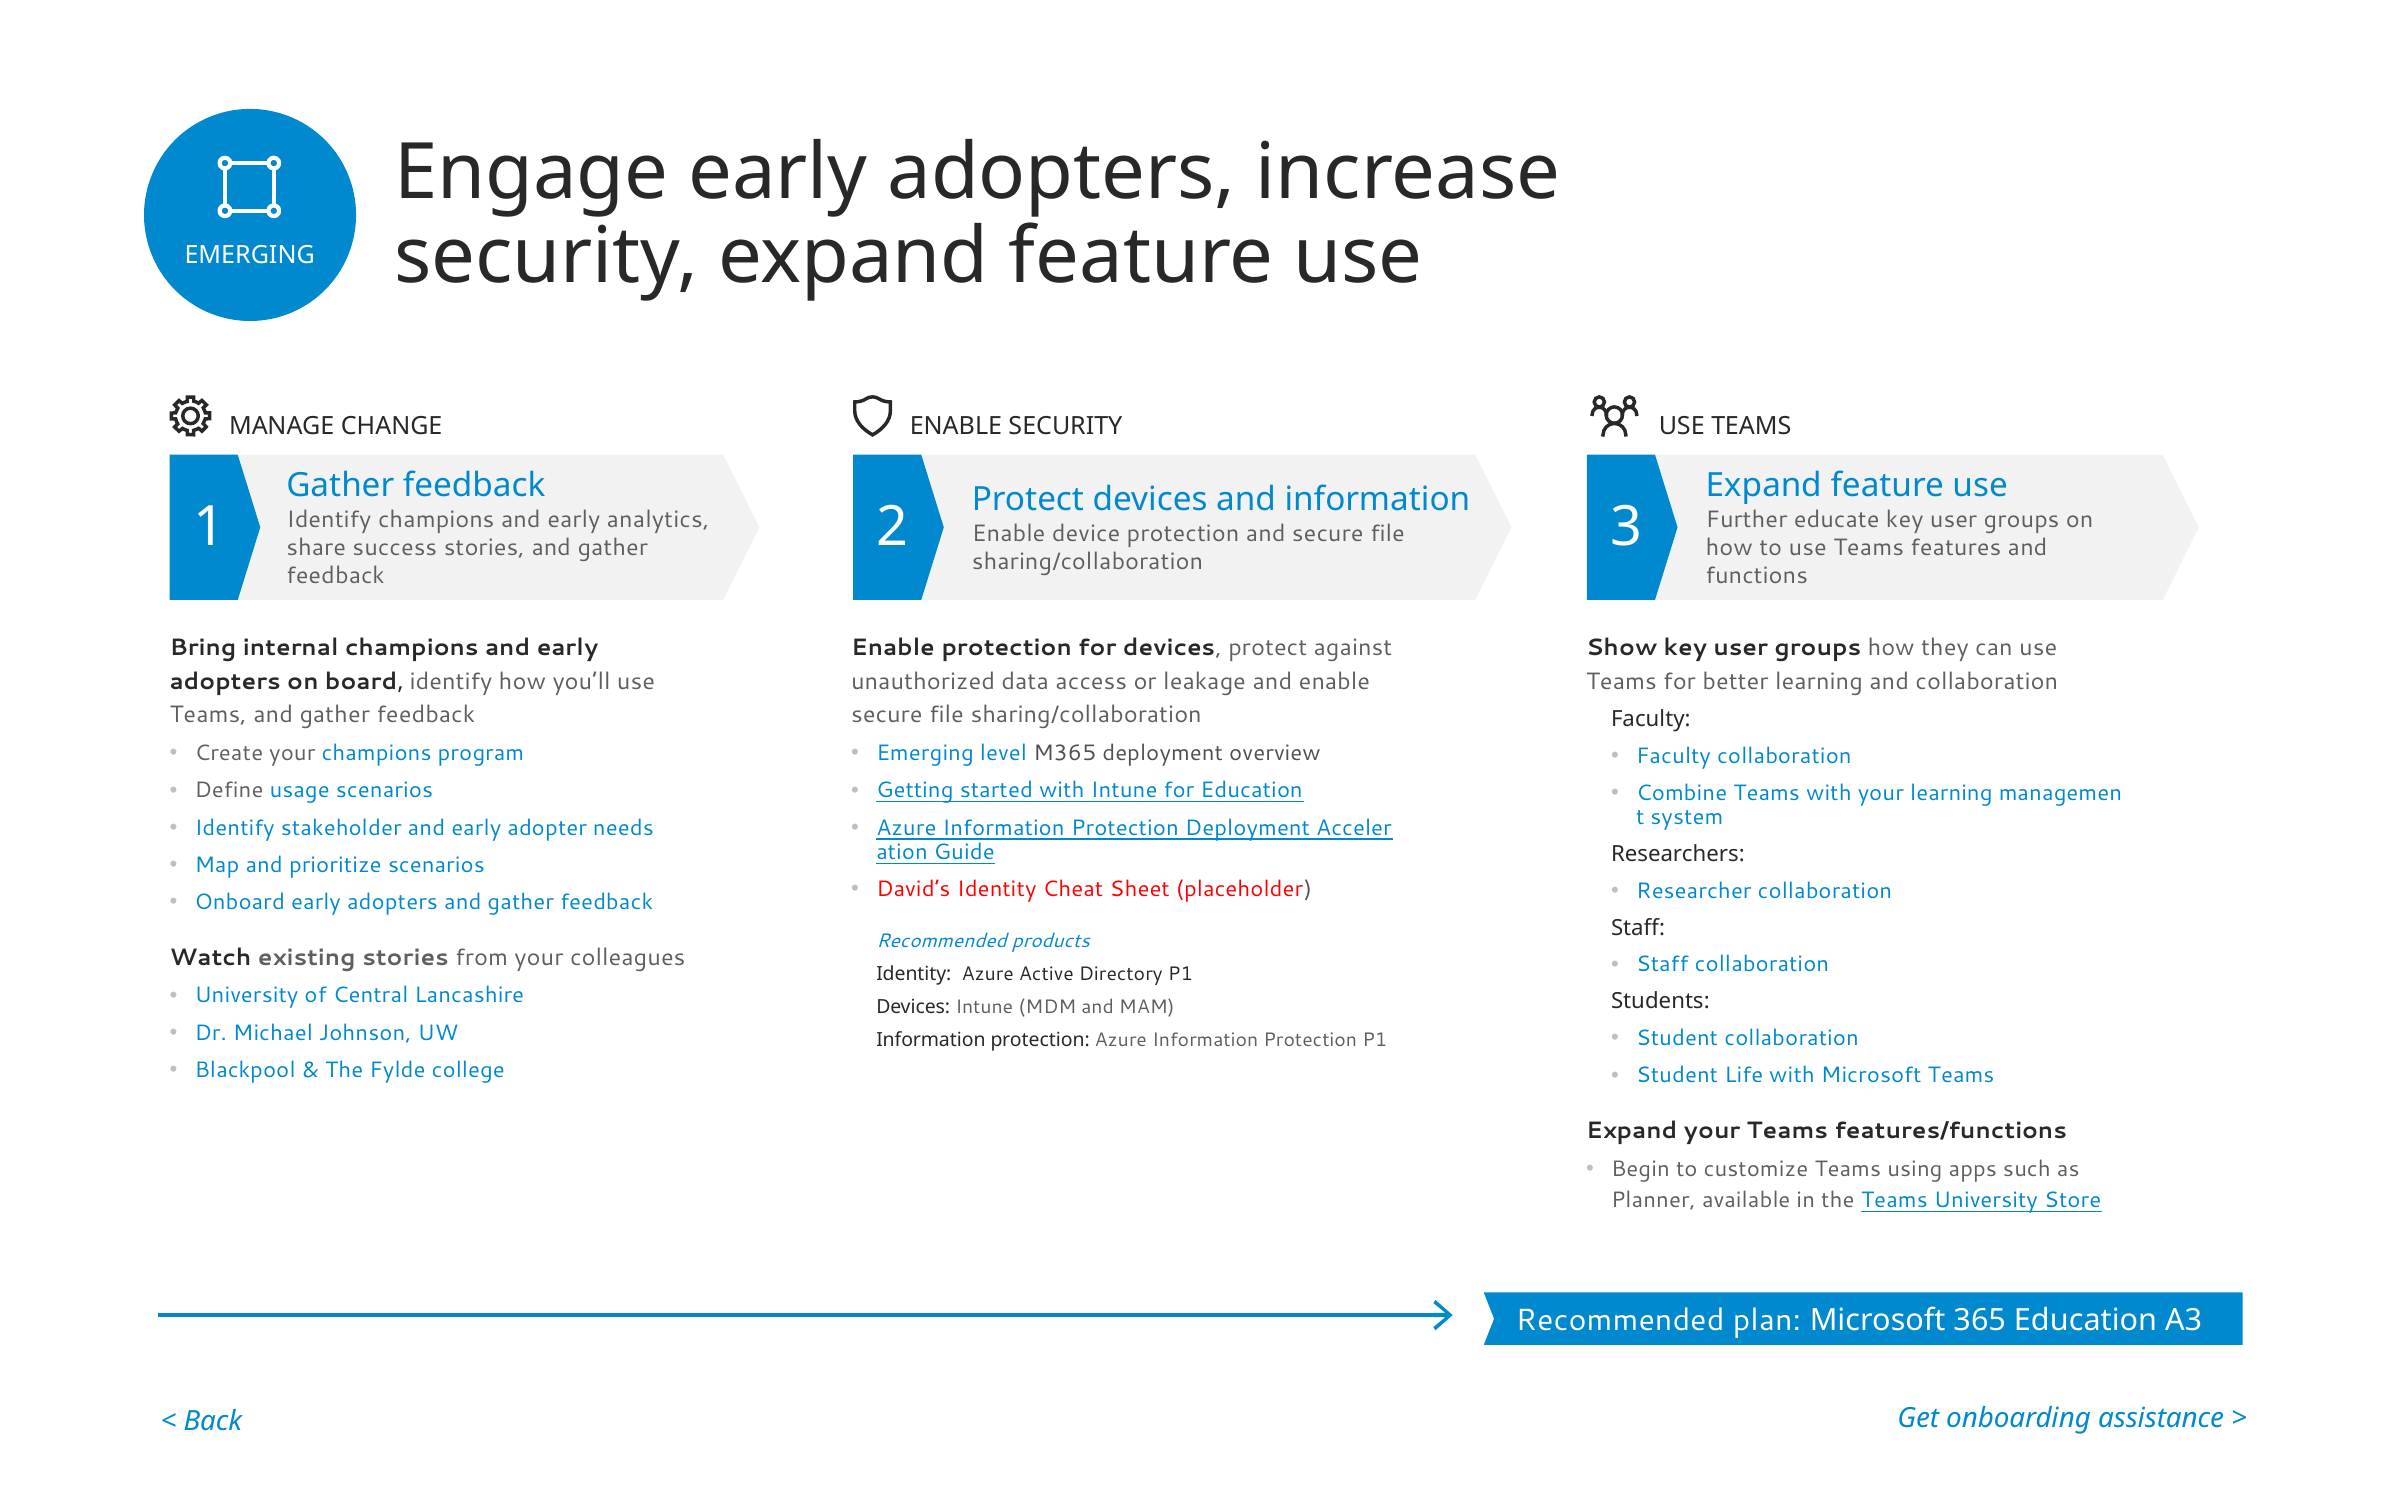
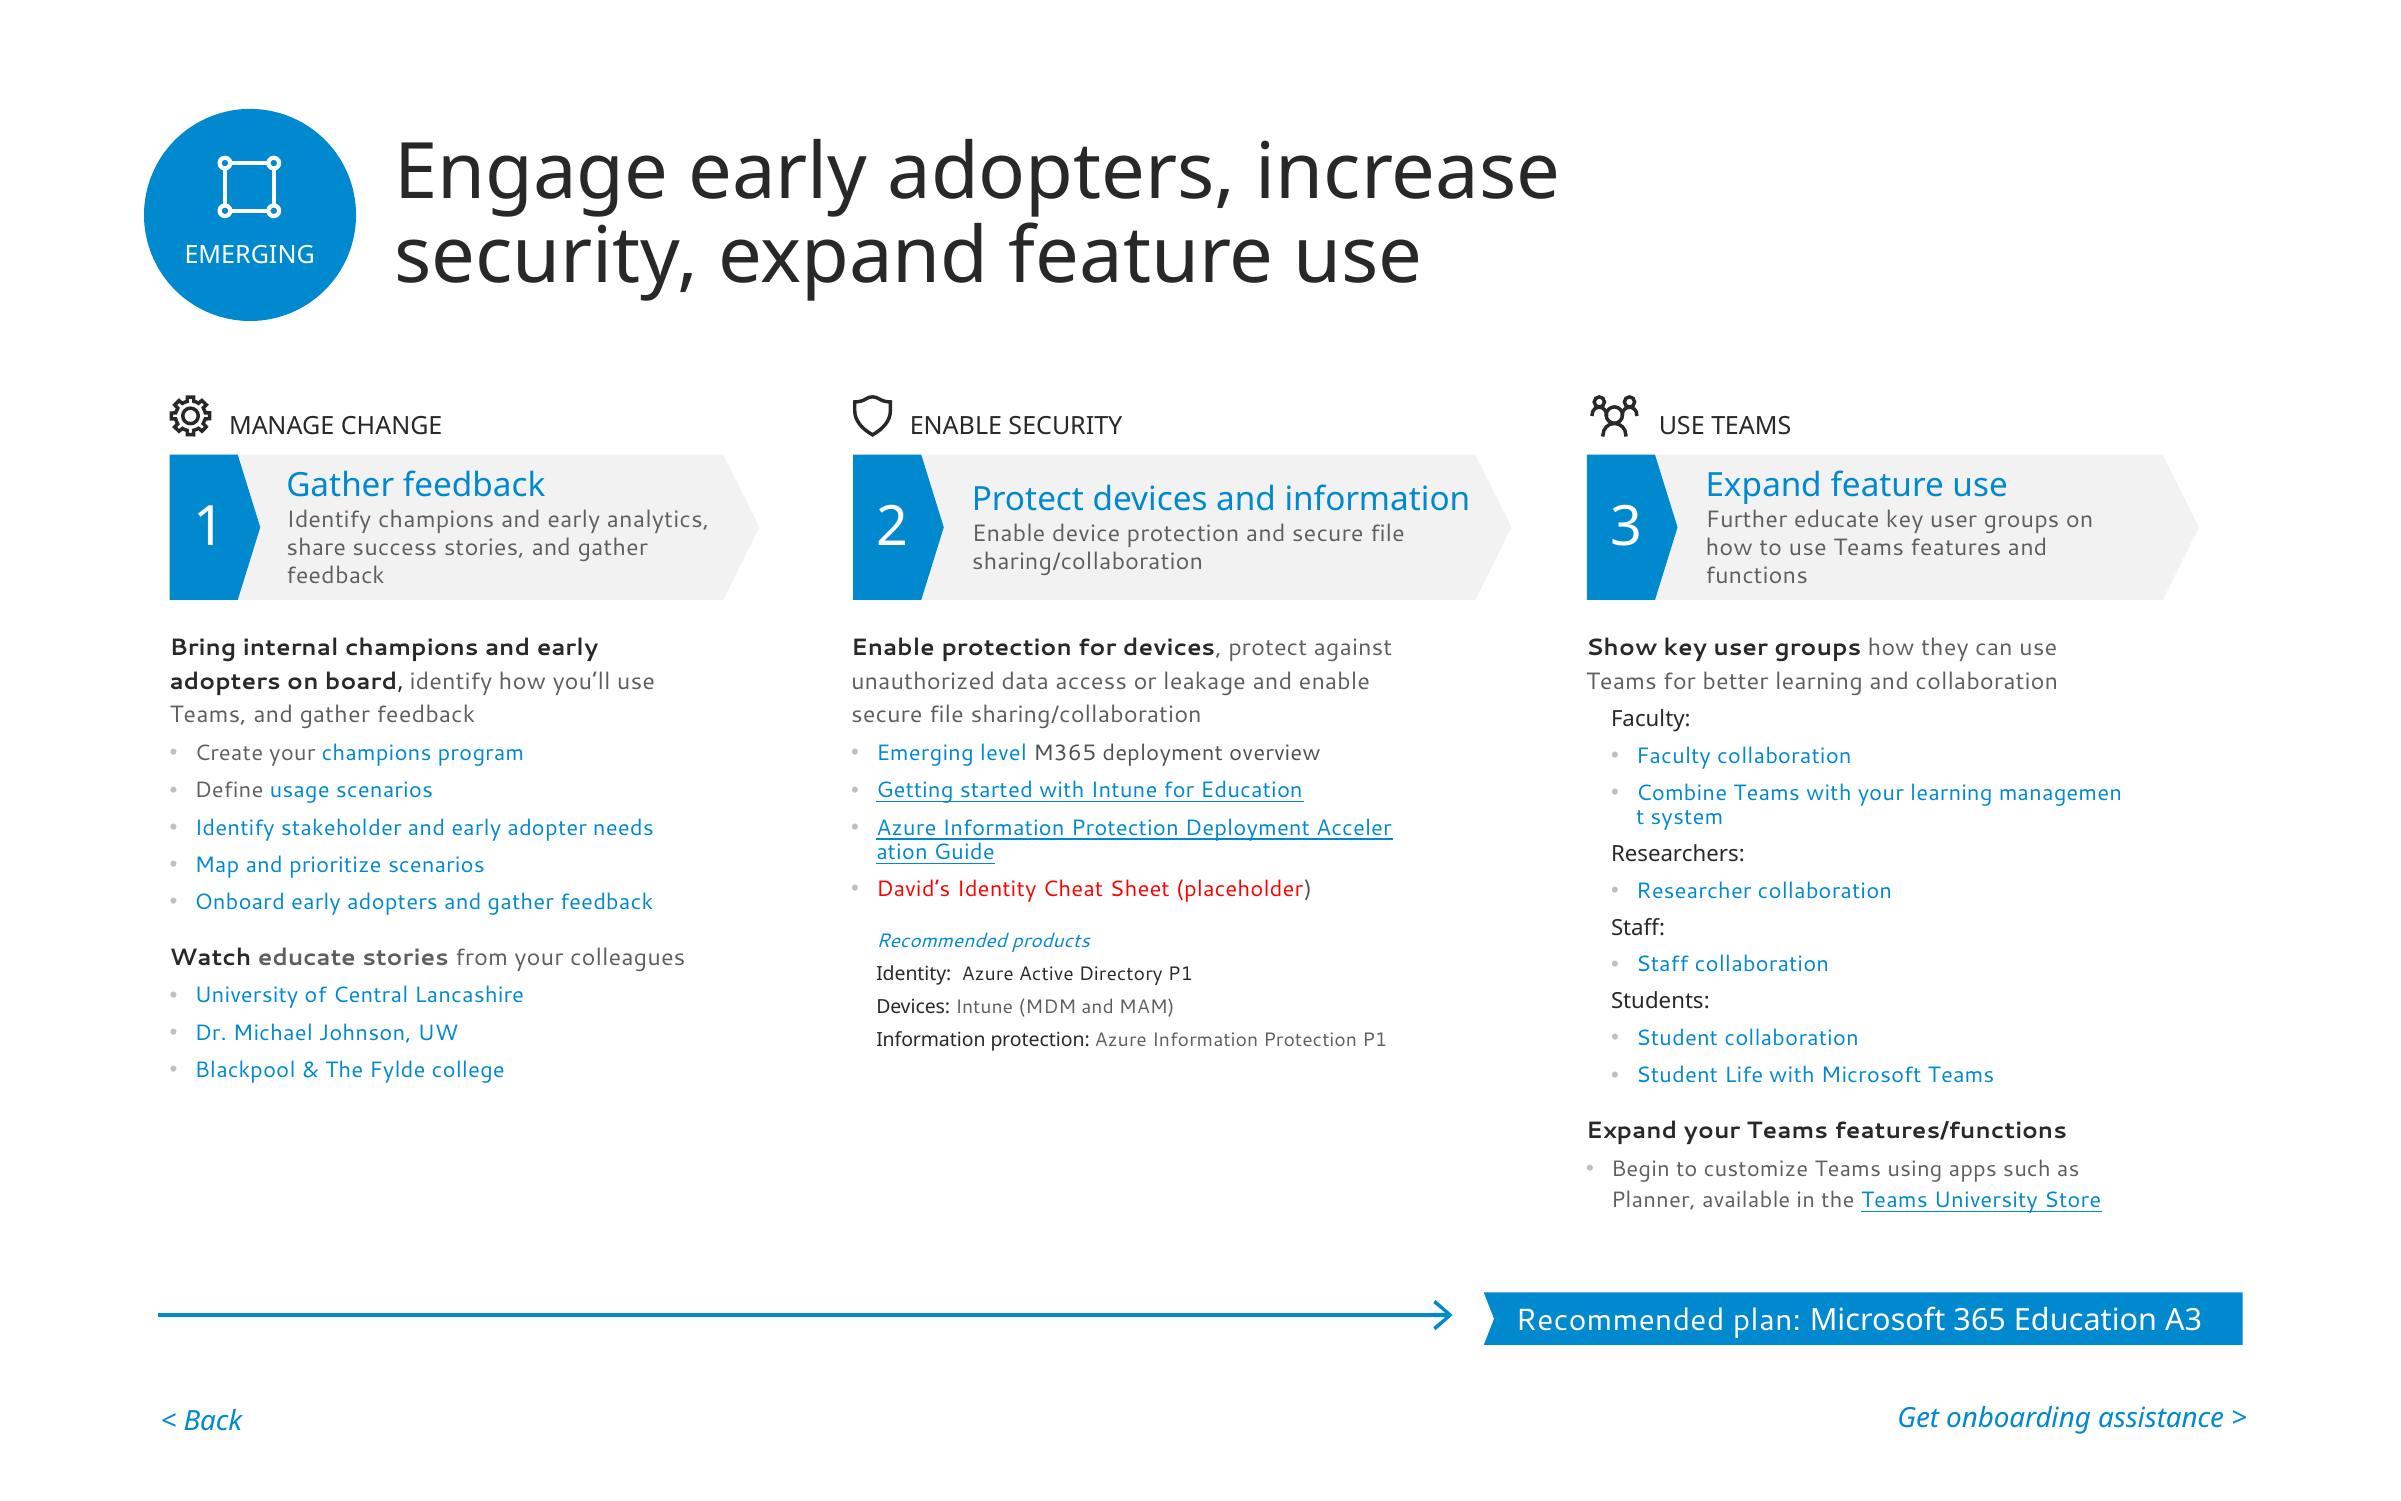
Watch existing: existing -> educate
